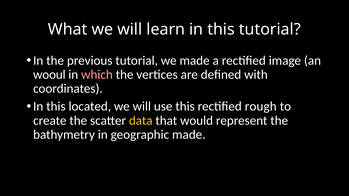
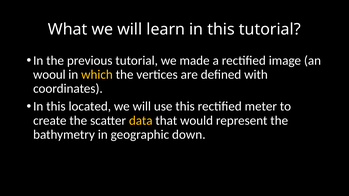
which colour: pink -> yellow
rough: rough -> meter
geographic made: made -> down
